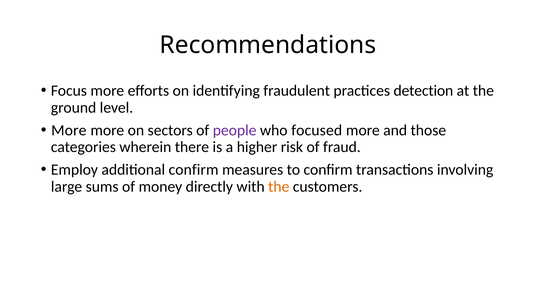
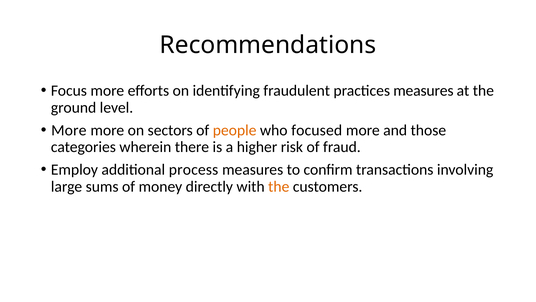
practices detection: detection -> measures
people colour: purple -> orange
additional confirm: confirm -> process
